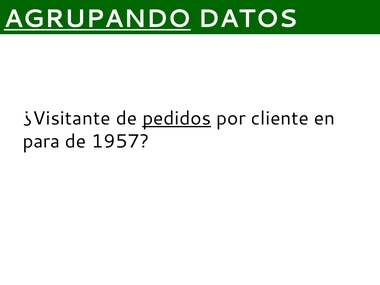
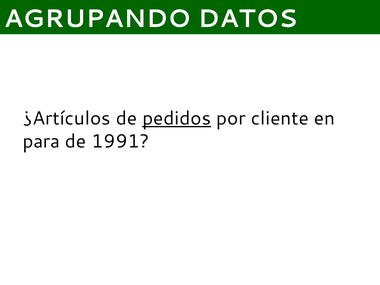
AGRUPANDO underline: present -> none
¿Visitante: ¿Visitante -> ¿Artículos
1957: 1957 -> 1991
